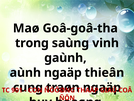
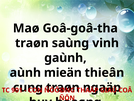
trong at (32, 43): trong -> traøn
aùnh ngaäp: ngaäp -> mieän
